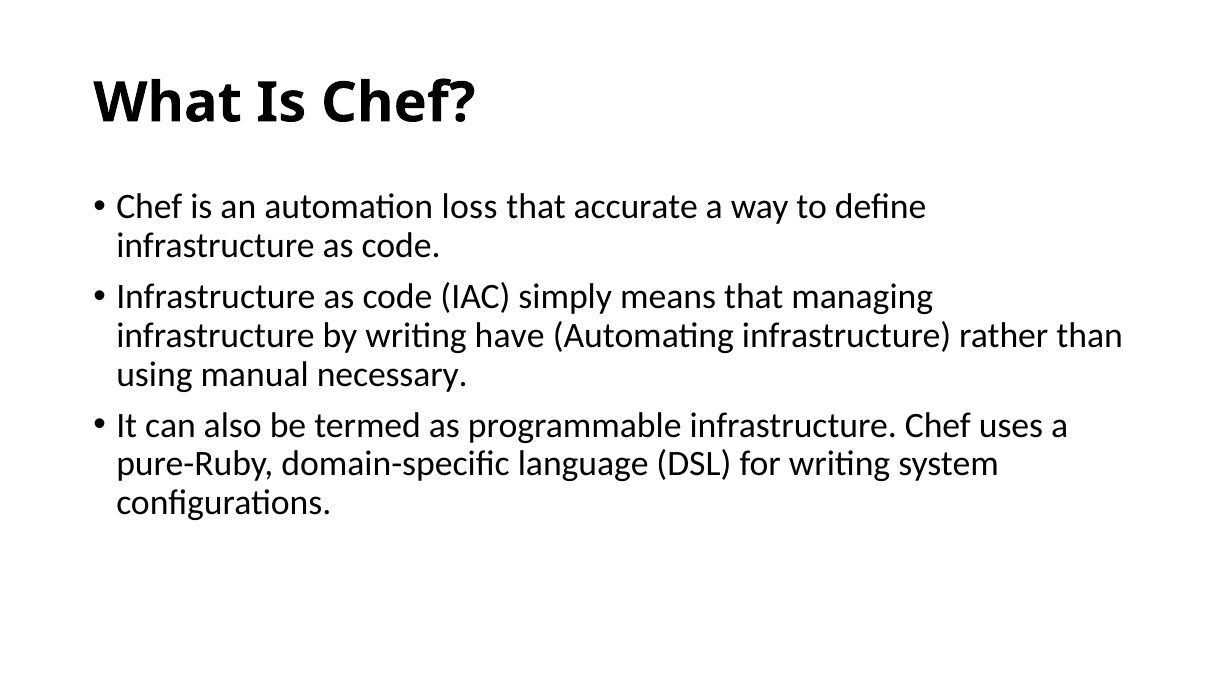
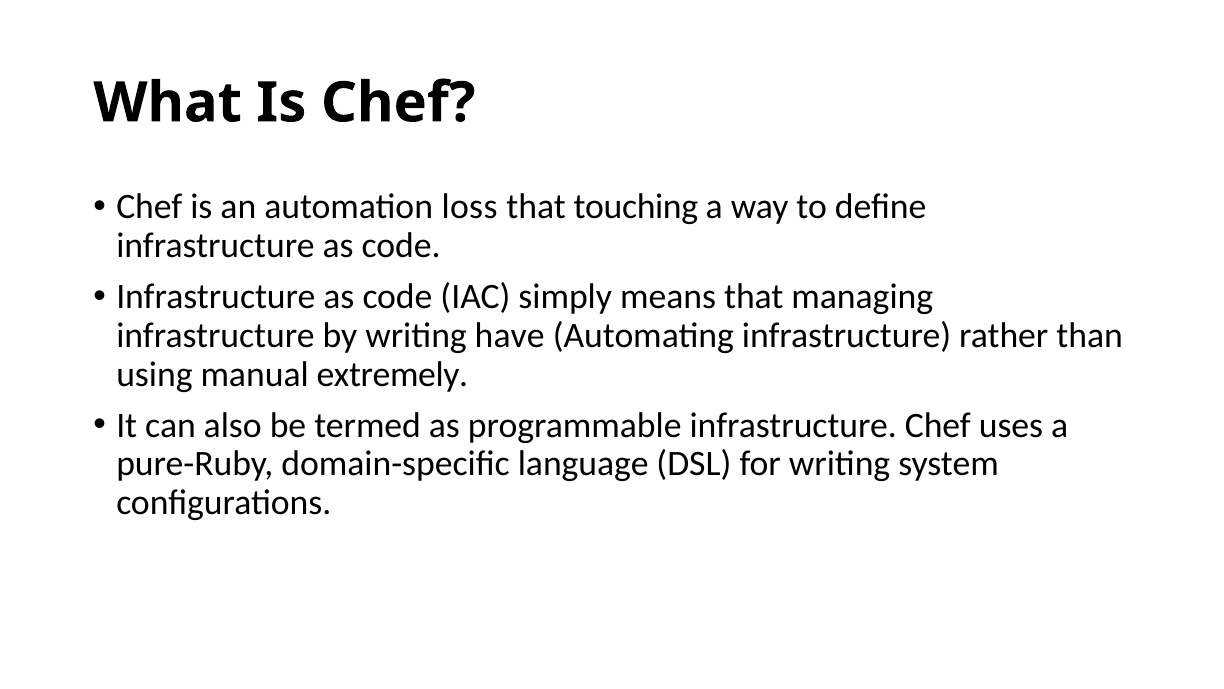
accurate: accurate -> touching
necessary: necessary -> extremely
